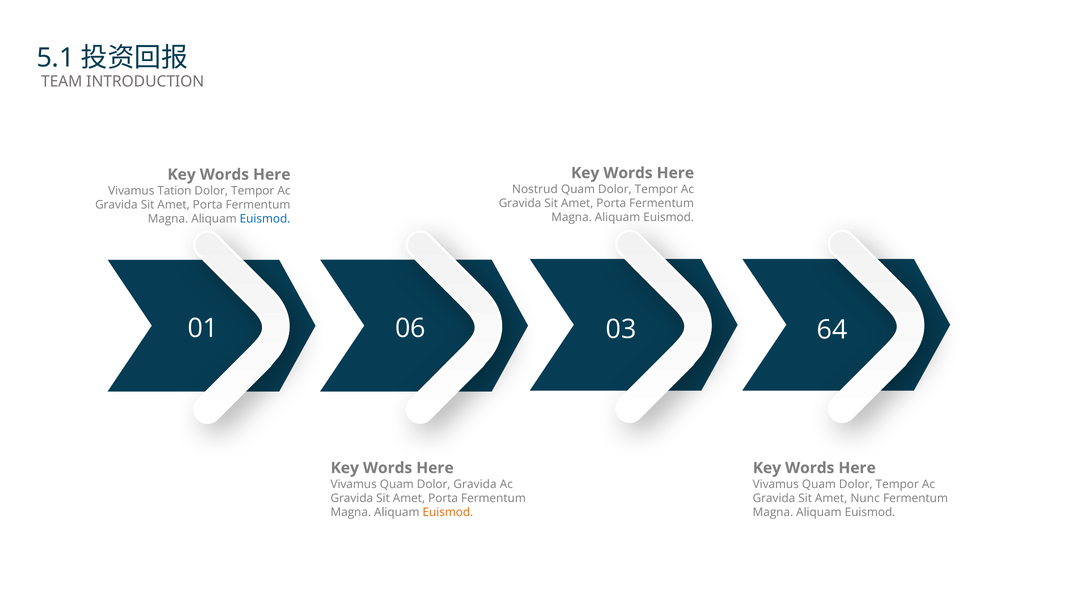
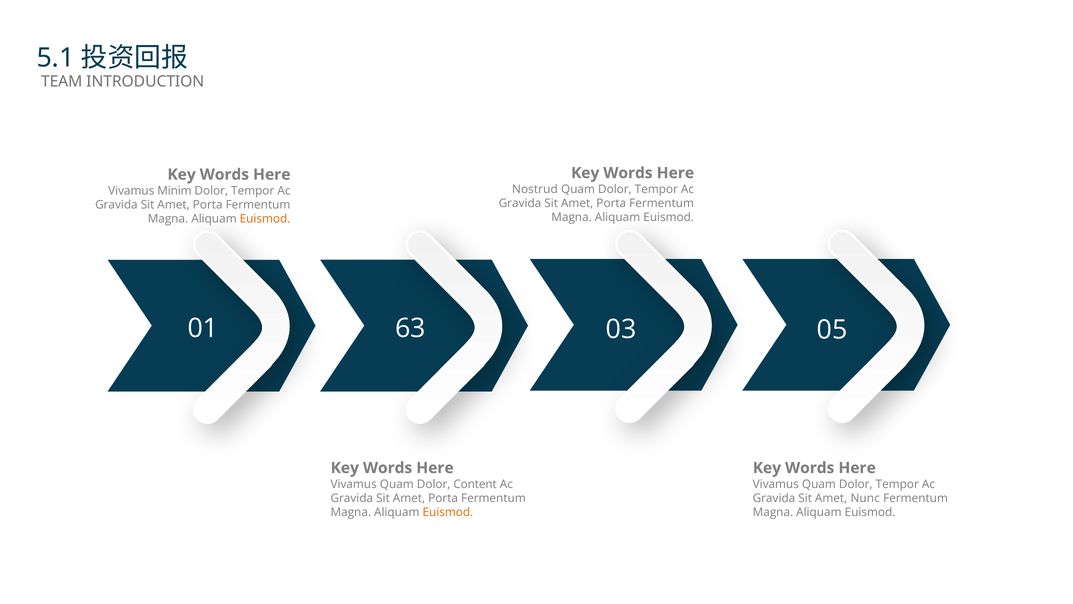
Tation: Tation -> Minim
Euismod at (265, 219) colour: blue -> orange
06: 06 -> 63
64: 64 -> 05
Dolor Gravida: Gravida -> Content
